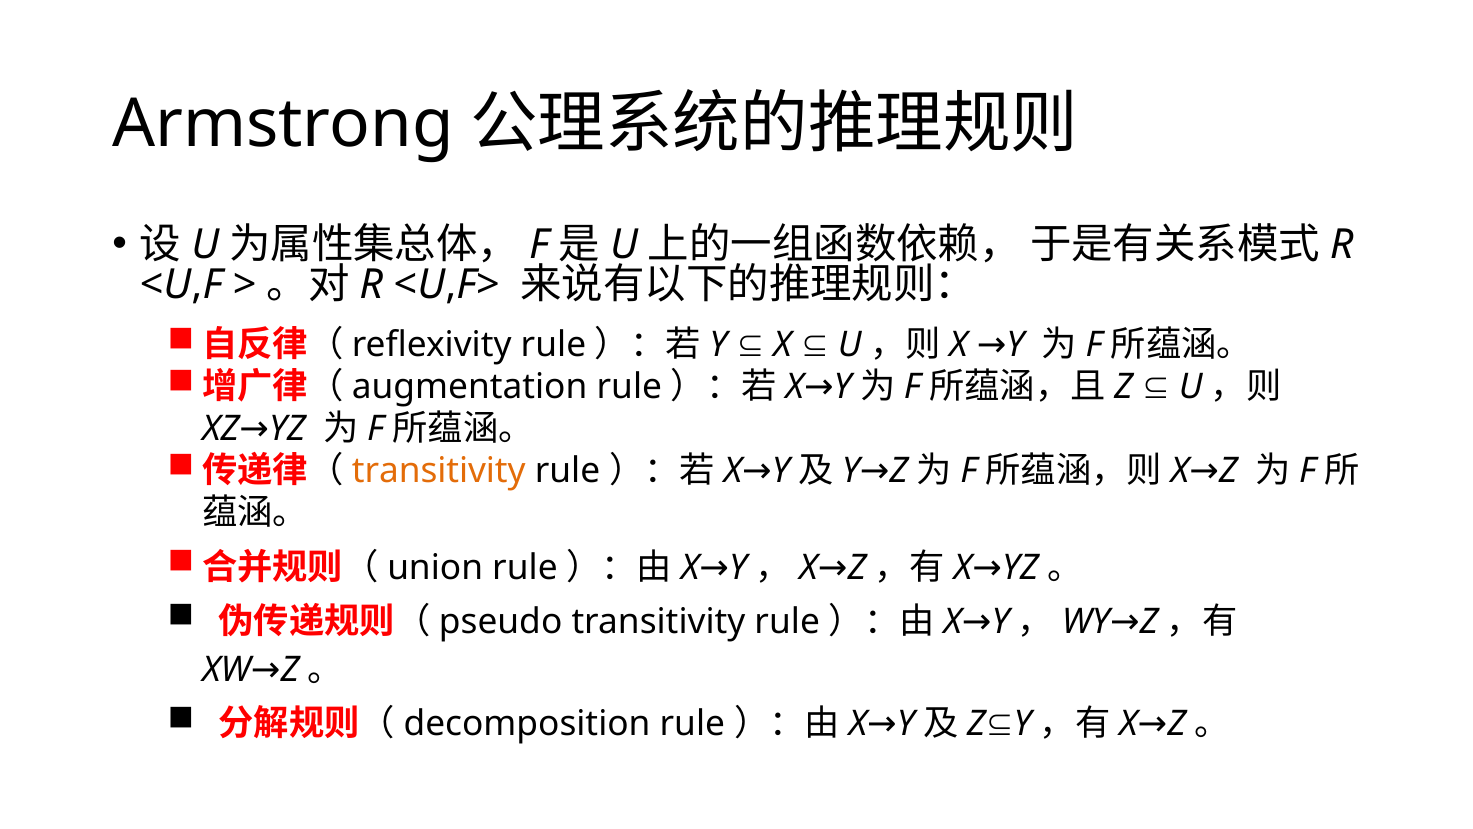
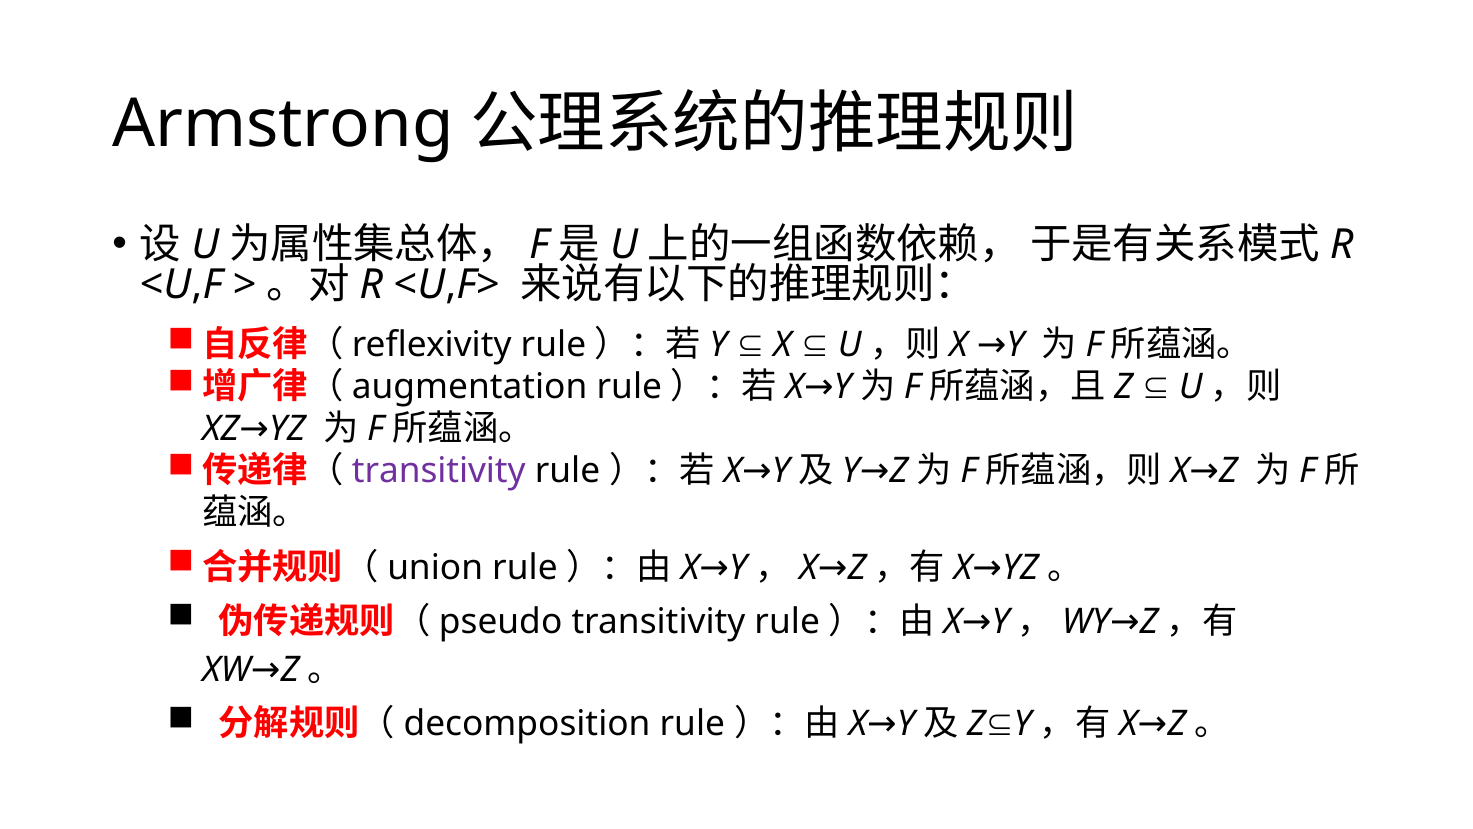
transitivity at (439, 471) colour: orange -> purple
